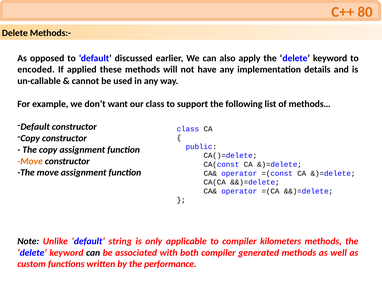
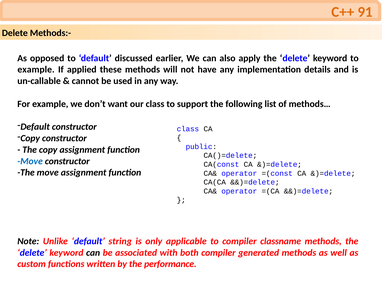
80: 80 -> 91
encoded at (36, 70): encoded -> example
Move at (30, 161) colour: orange -> blue
kilometers: kilometers -> classname
